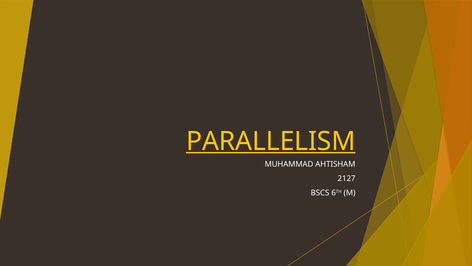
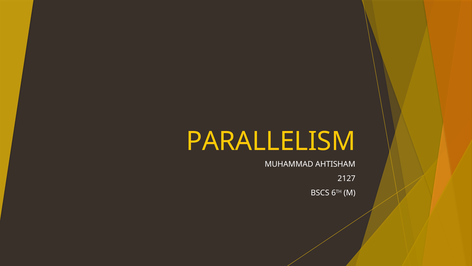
PARALLELISM underline: present -> none
